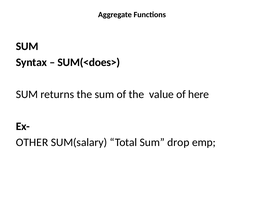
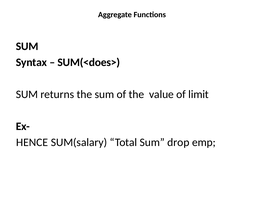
here: here -> limit
OTHER: OTHER -> HENCE
